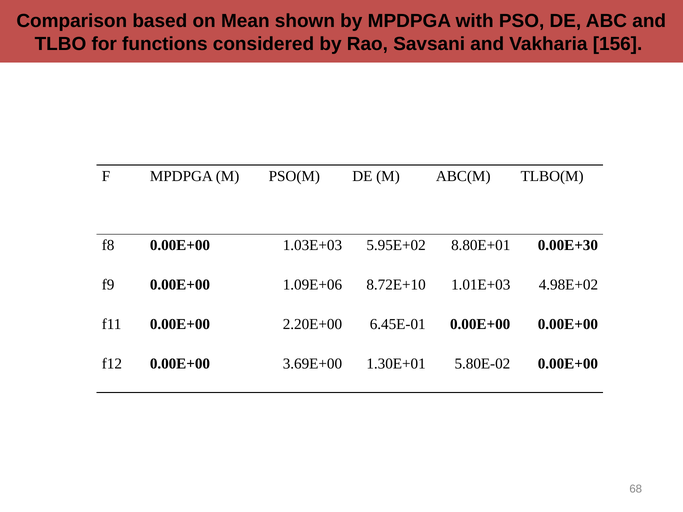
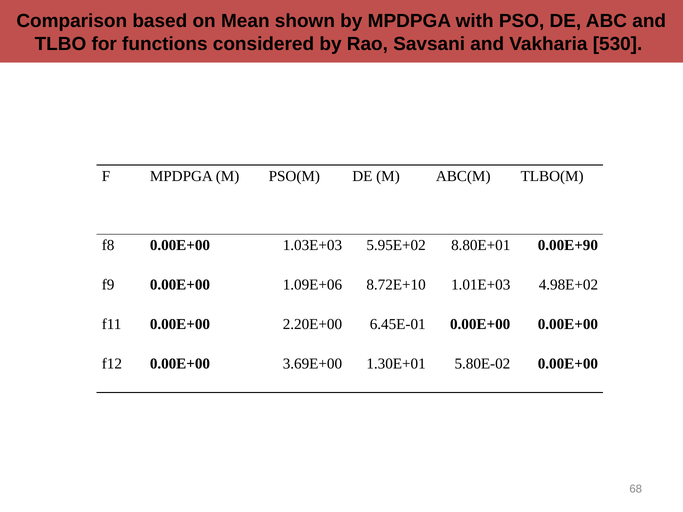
156: 156 -> 530
0.00E+30: 0.00E+30 -> 0.00E+90
